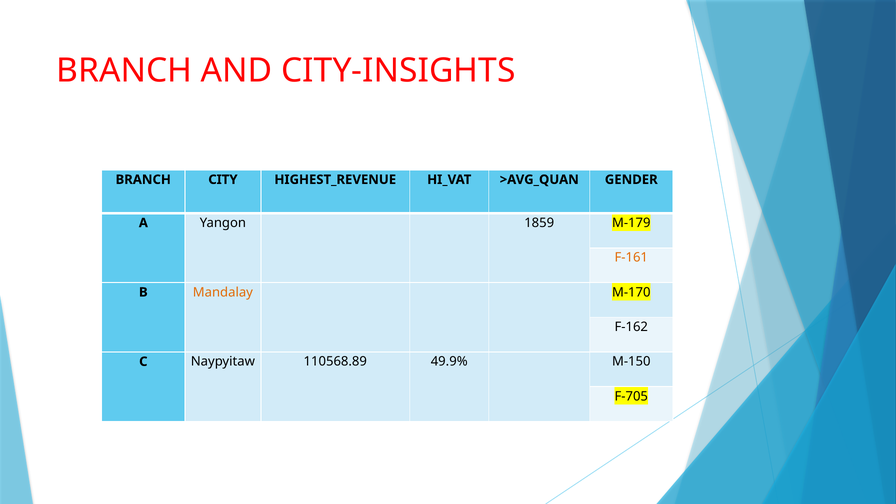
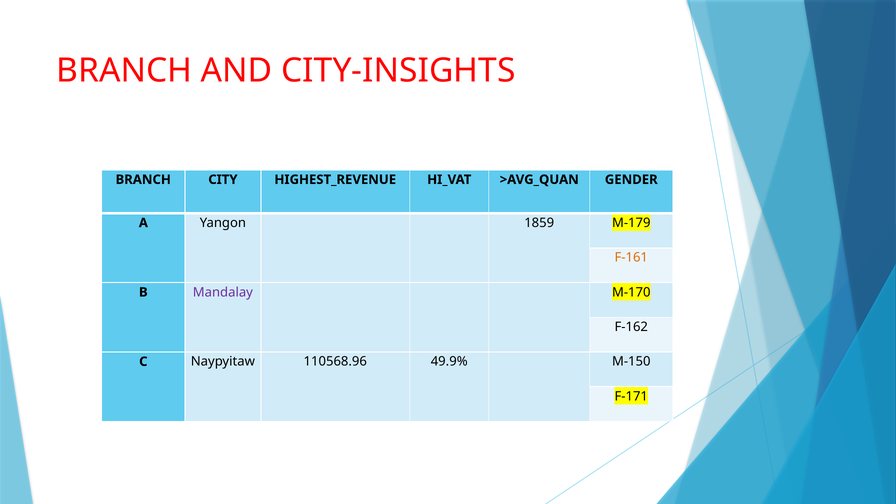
Mandalay colour: orange -> purple
110568.89: 110568.89 -> 110568.96
F-705: F-705 -> F-171
